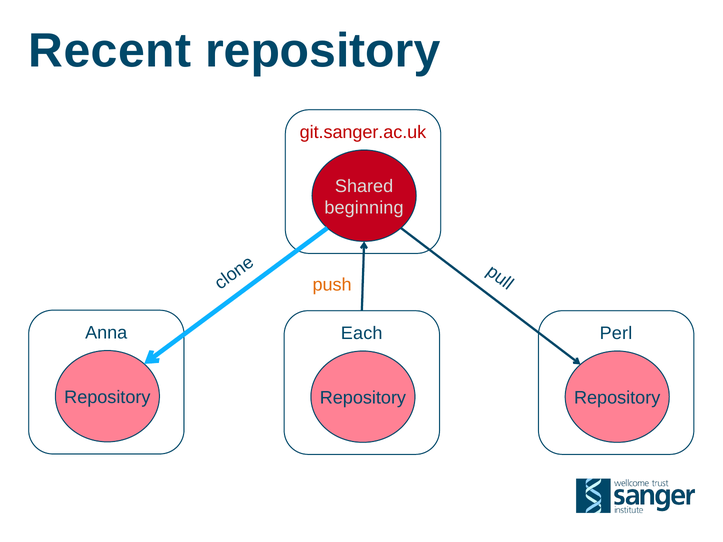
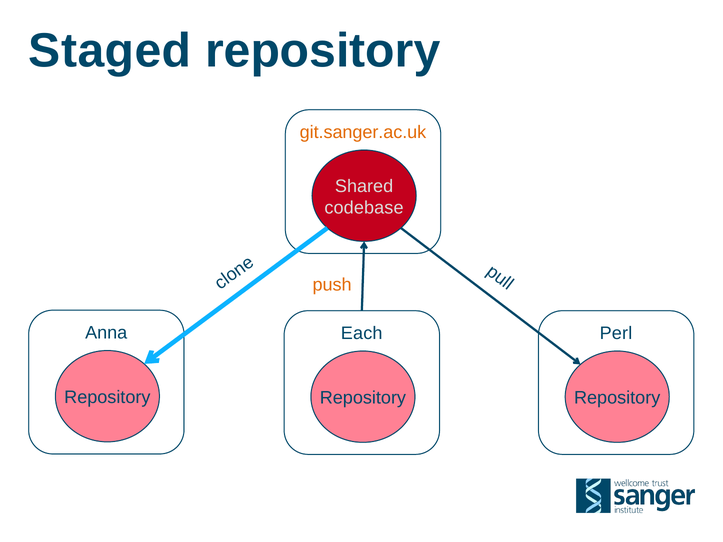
Recent: Recent -> Staged
git.sanger.ac.uk colour: red -> orange
beginning: beginning -> codebase
